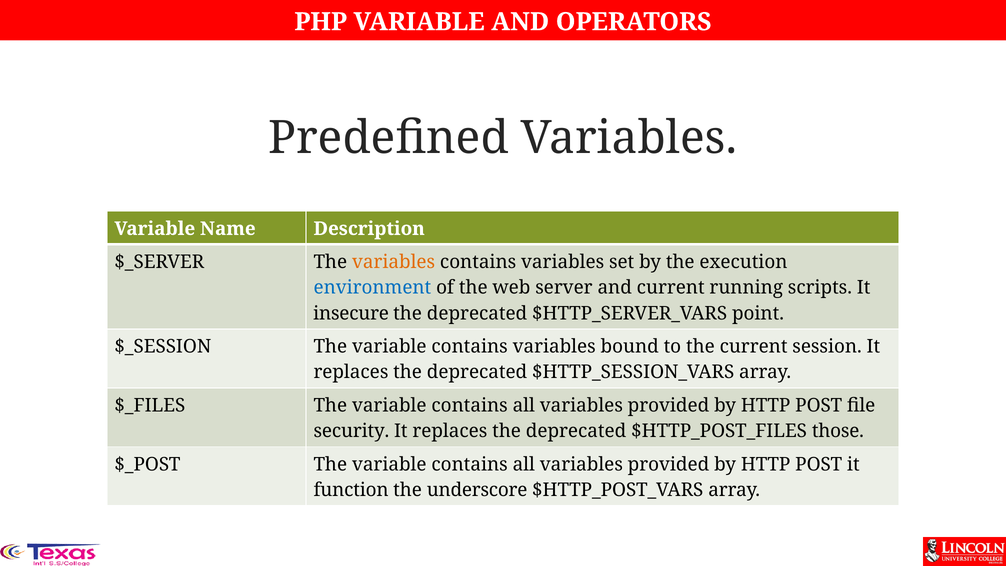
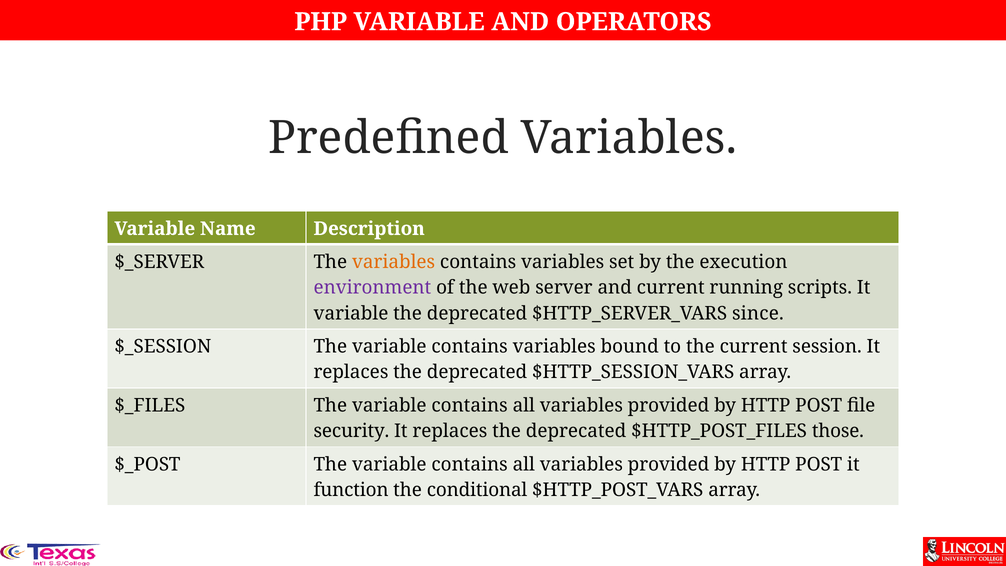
environment colour: blue -> purple
insecure at (351, 313): insecure -> variable
point: point -> since
underscore: underscore -> conditional
